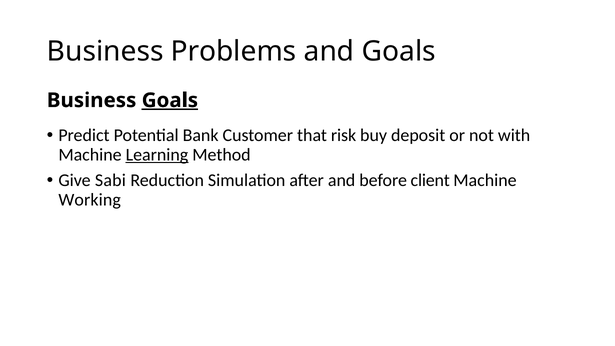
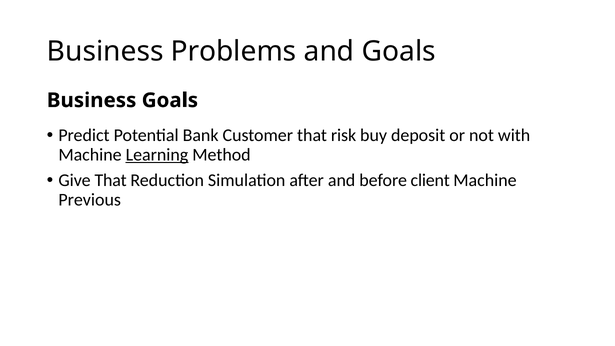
Goals at (170, 100) underline: present -> none
Give Sabi: Sabi -> That
Working: Working -> Previous
